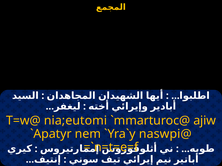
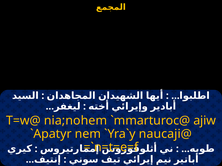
nia;eutomi: nia;eutomi -> nia;nohem
naswpi@: naswpi@ -> naucaji@
